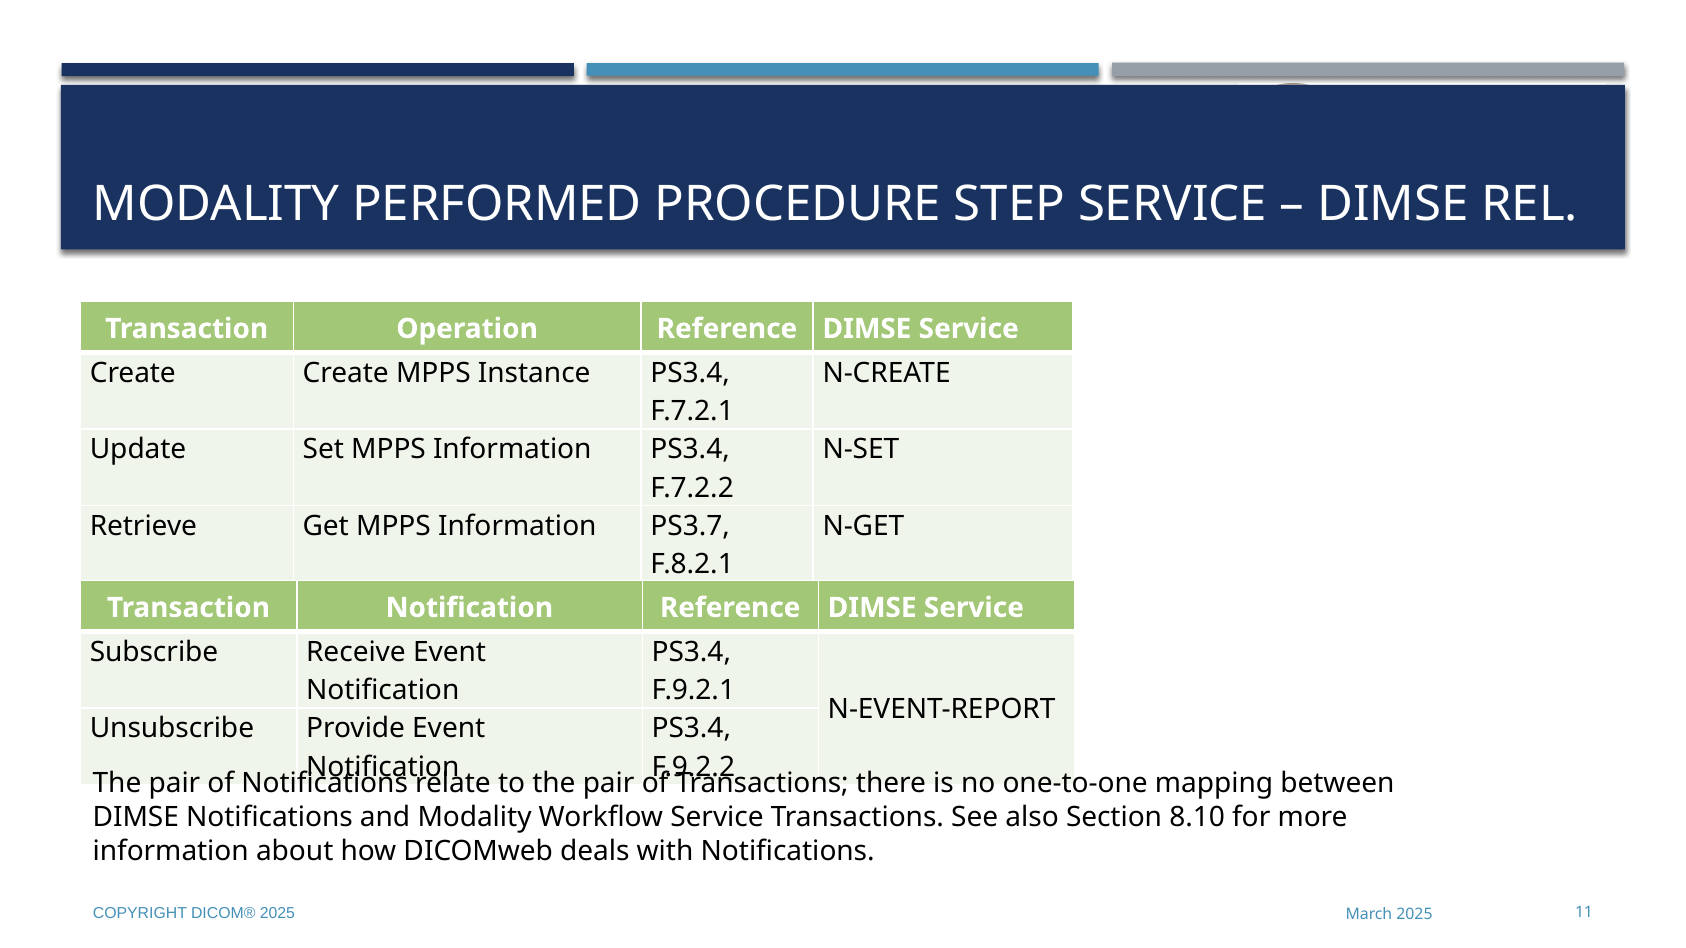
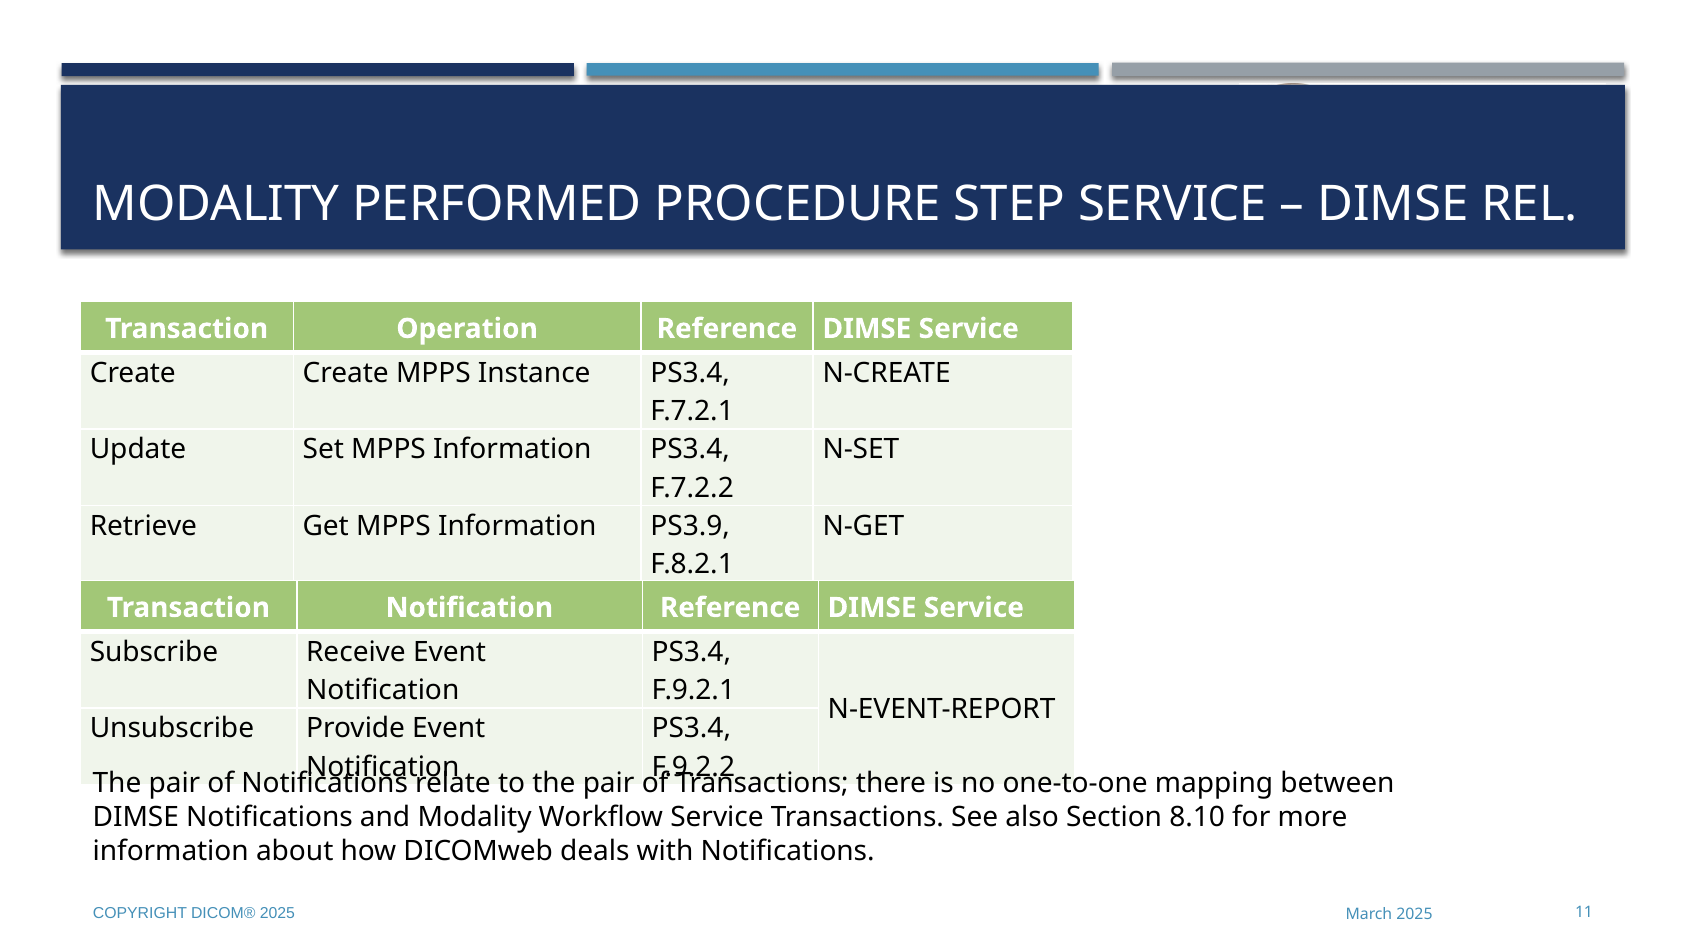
PS3.7: PS3.7 -> PS3.9
